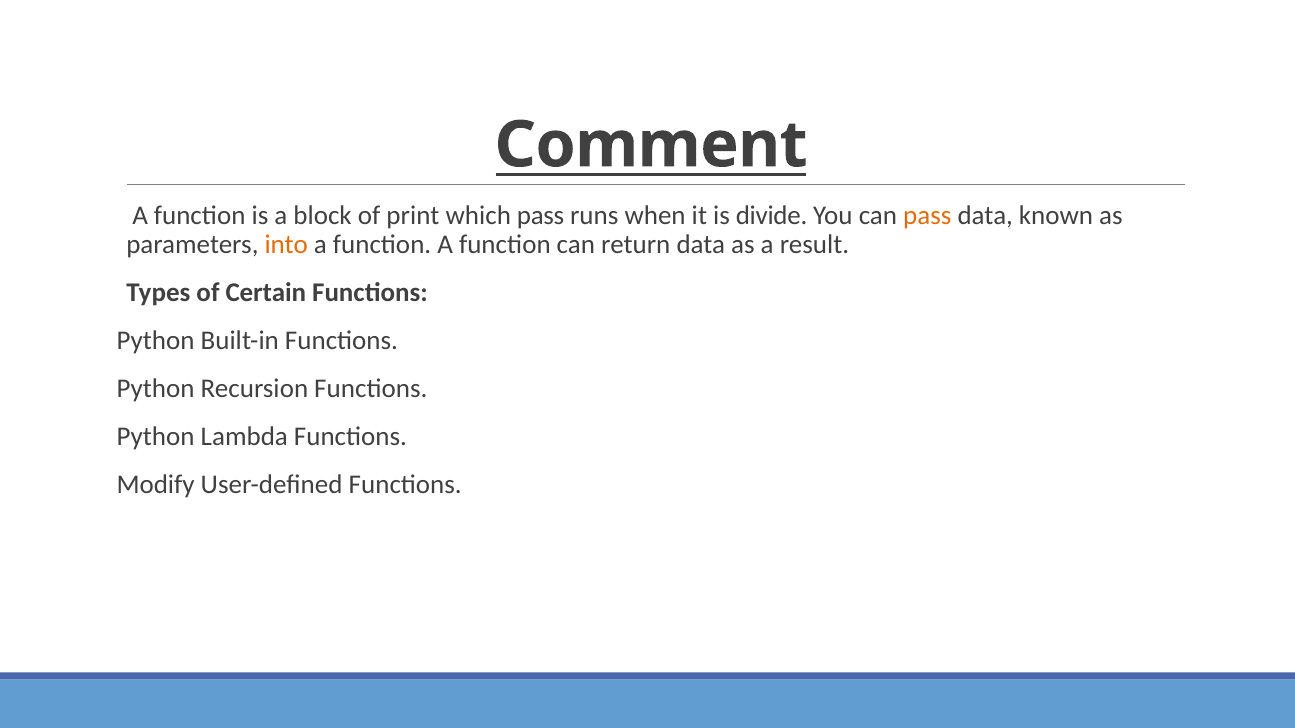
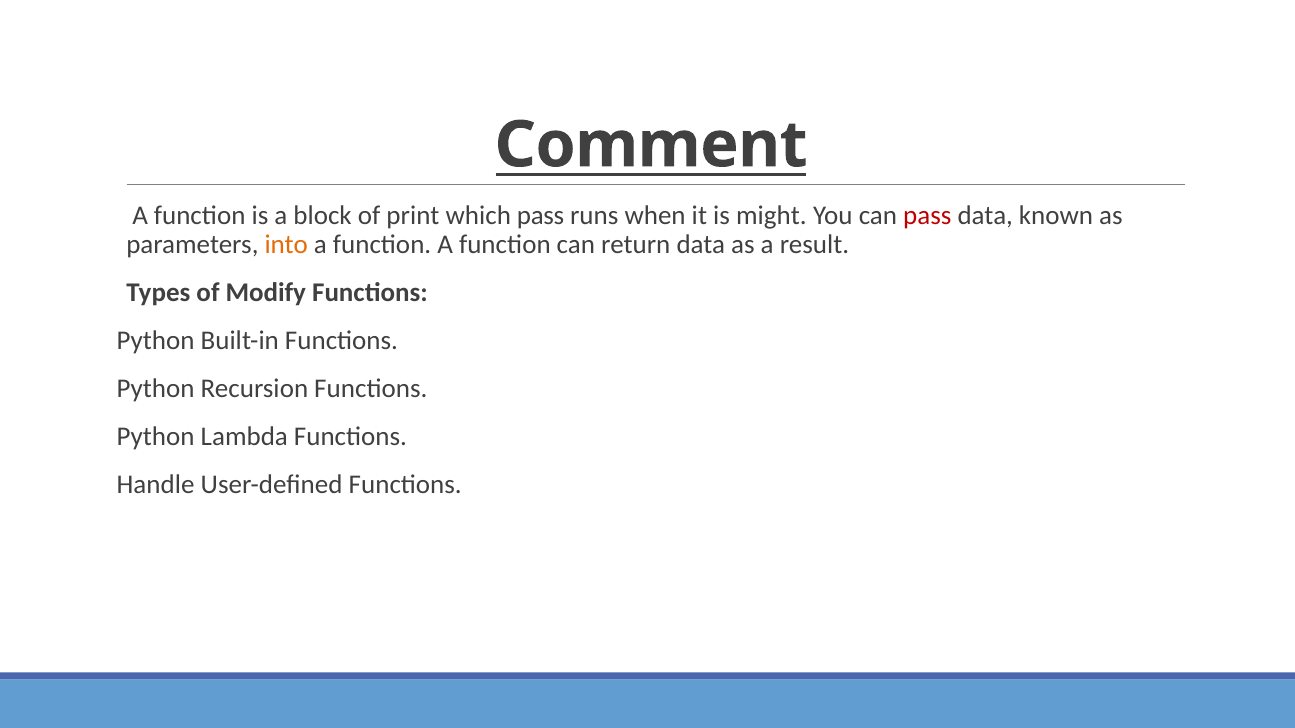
divide: divide -> might
pass at (927, 215) colour: orange -> red
Certain: Certain -> Modify
Modify: Modify -> Handle
